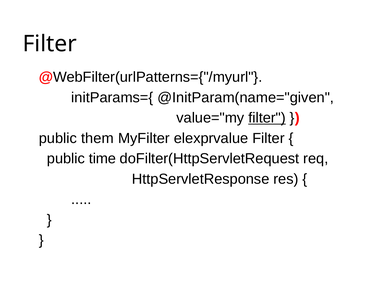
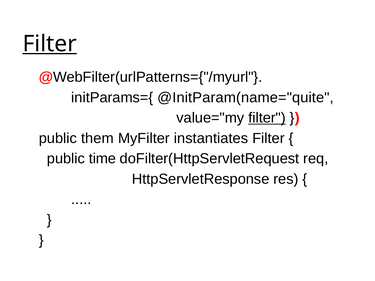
Filter at (50, 44) underline: none -> present
@InitParam(name="given: @InitParam(name="given -> @InitParam(name="quite
elexprvalue: elexprvalue -> instantiates
